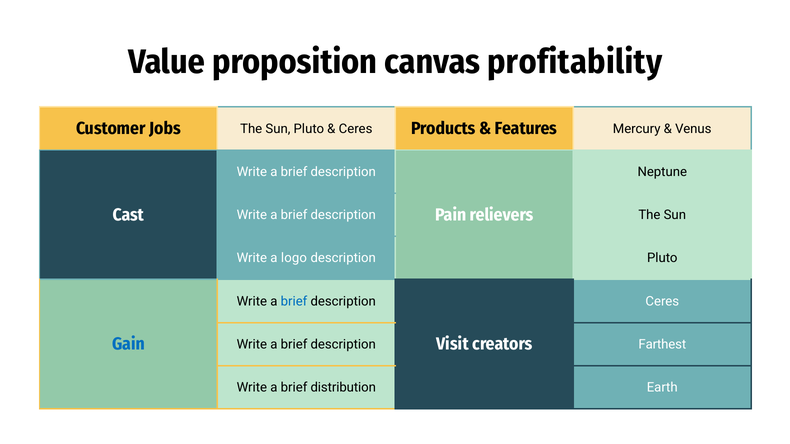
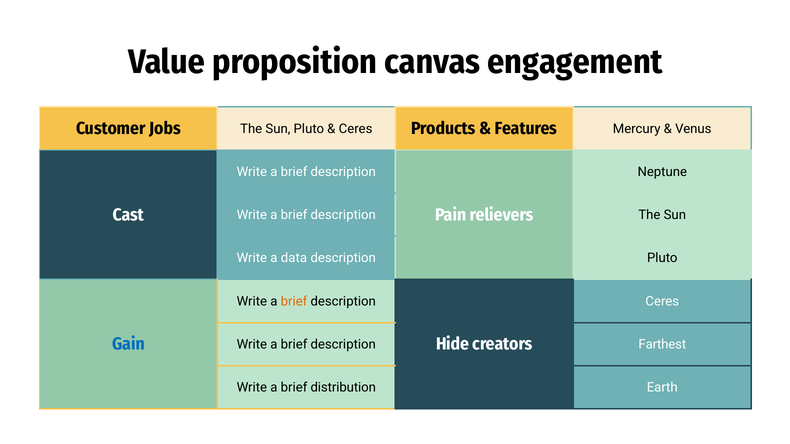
profitability: profitability -> engagement
logo: logo -> data
brief at (294, 301) colour: blue -> orange
Visit: Visit -> Hide
